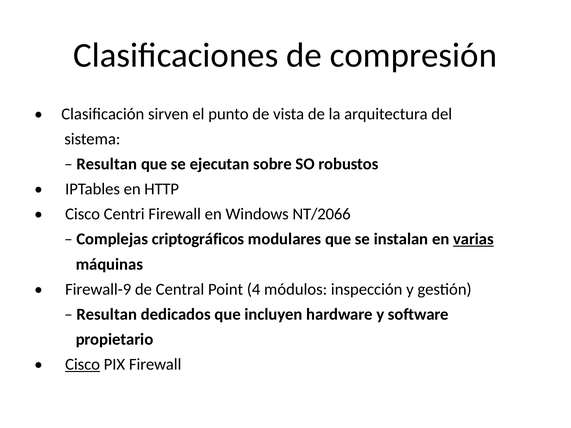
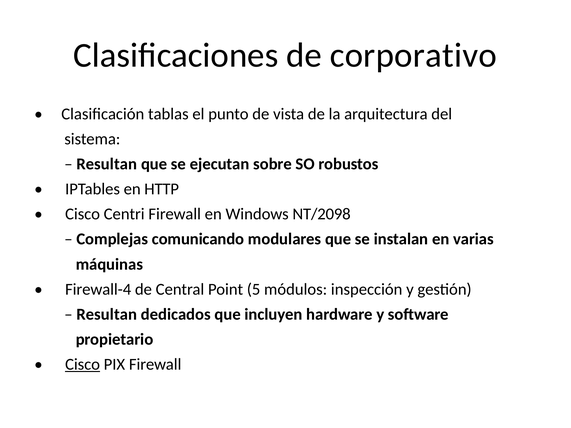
compresión: compresión -> corporativo
sirven: sirven -> tablas
NT/2066: NT/2066 -> NT/2098
criptográficos: criptográficos -> comunicando
varias underline: present -> none
Firewall-9: Firewall-9 -> Firewall-4
4: 4 -> 5
